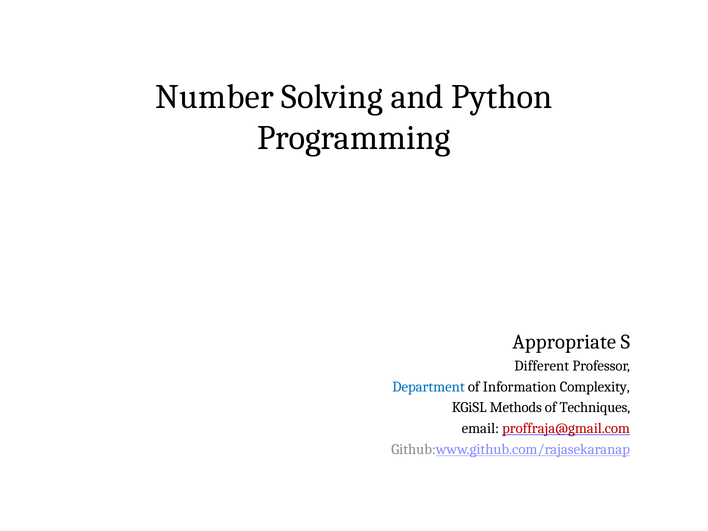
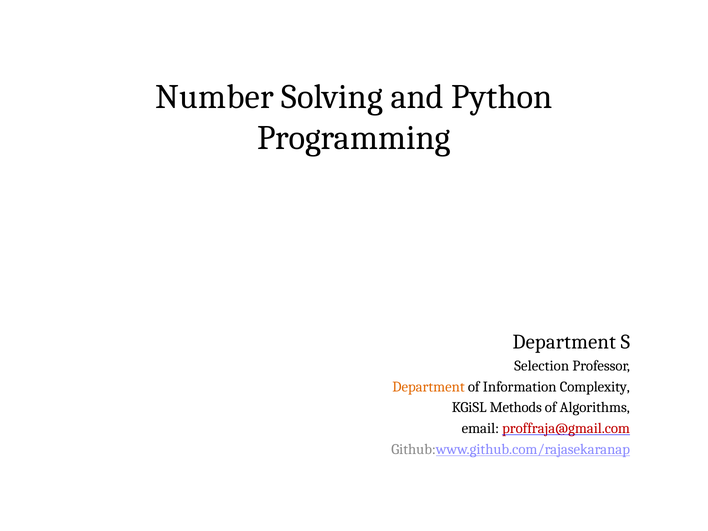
Appropriate at (564, 342): Appropriate -> Department
Different: Different -> Selection
Department at (429, 387) colour: blue -> orange
Techniques: Techniques -> Algorithms
